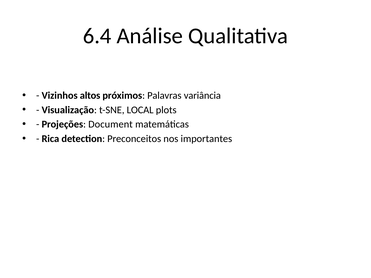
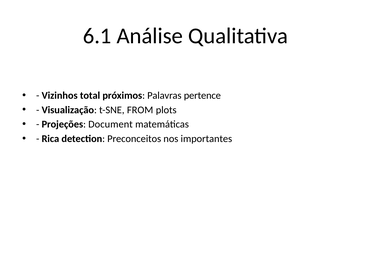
6.4: 6.4 -> 6.1
altos: altos -> total
variância: variância -> pertence
LOCAL: LOCAL -> FROM
